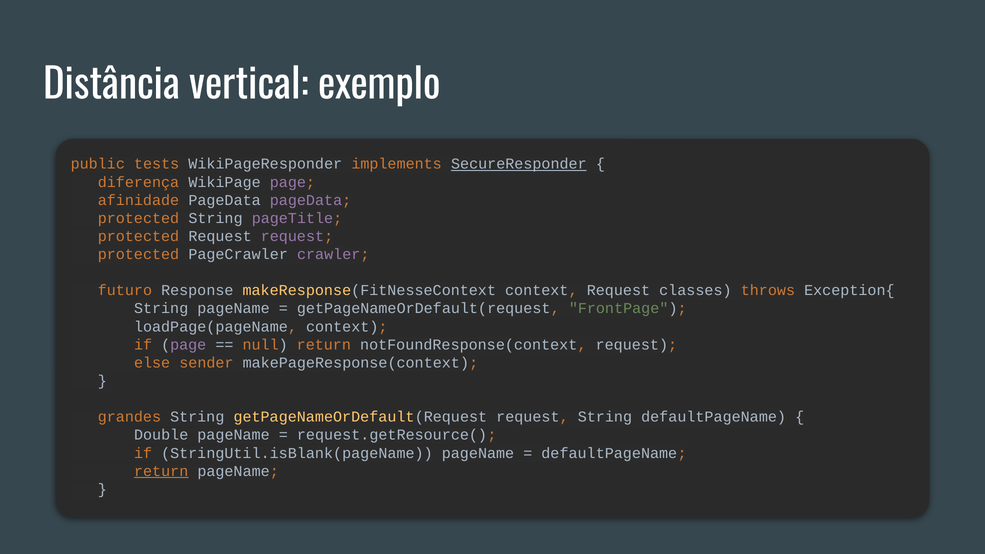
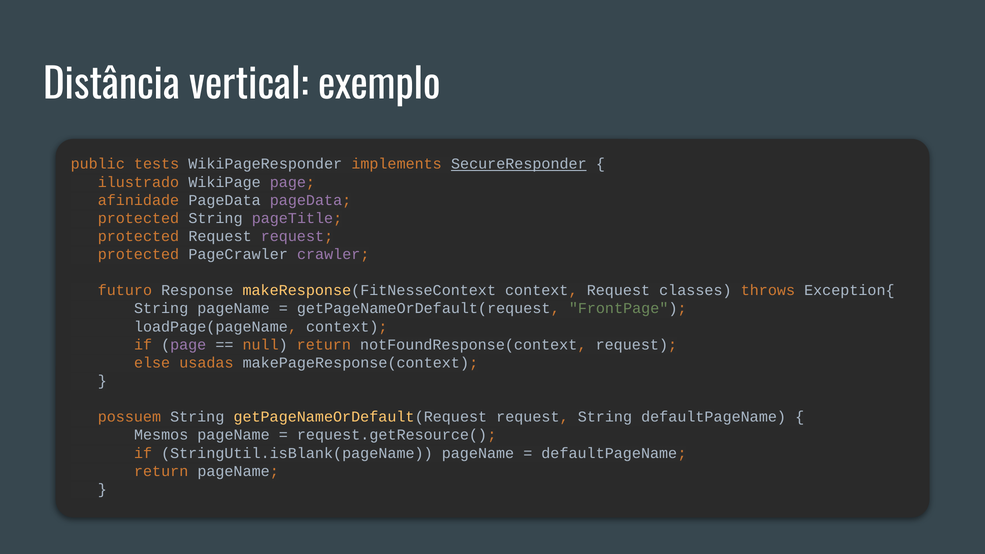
diferença: diferença -> ilustrado
sender: sender -> usadas
grandes: grandes -> possuem
Double: Double -> Mesmos
return at (161, 471) underline: present -> none
